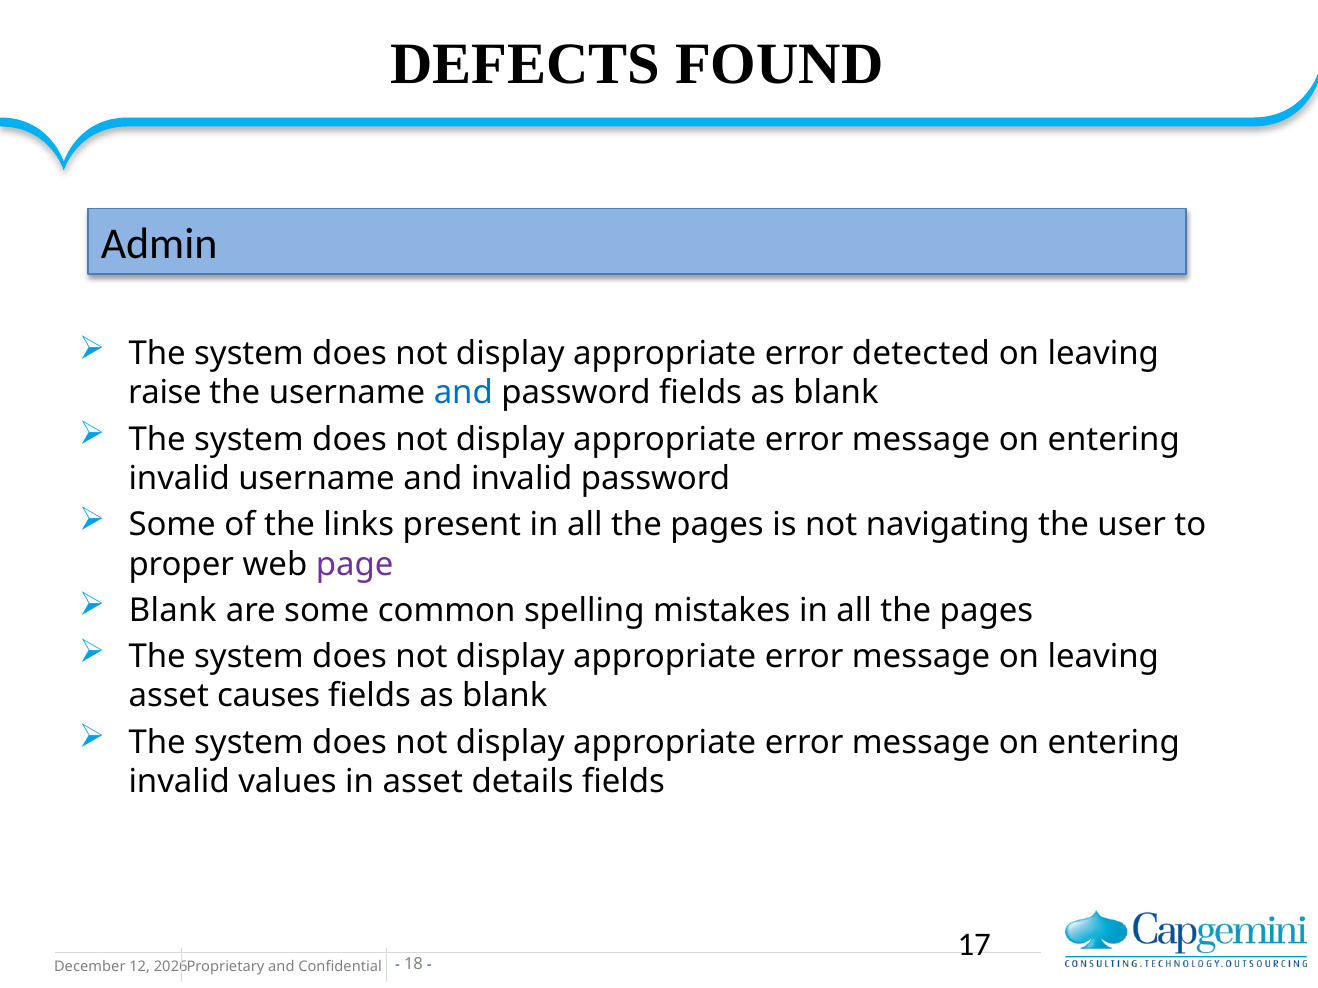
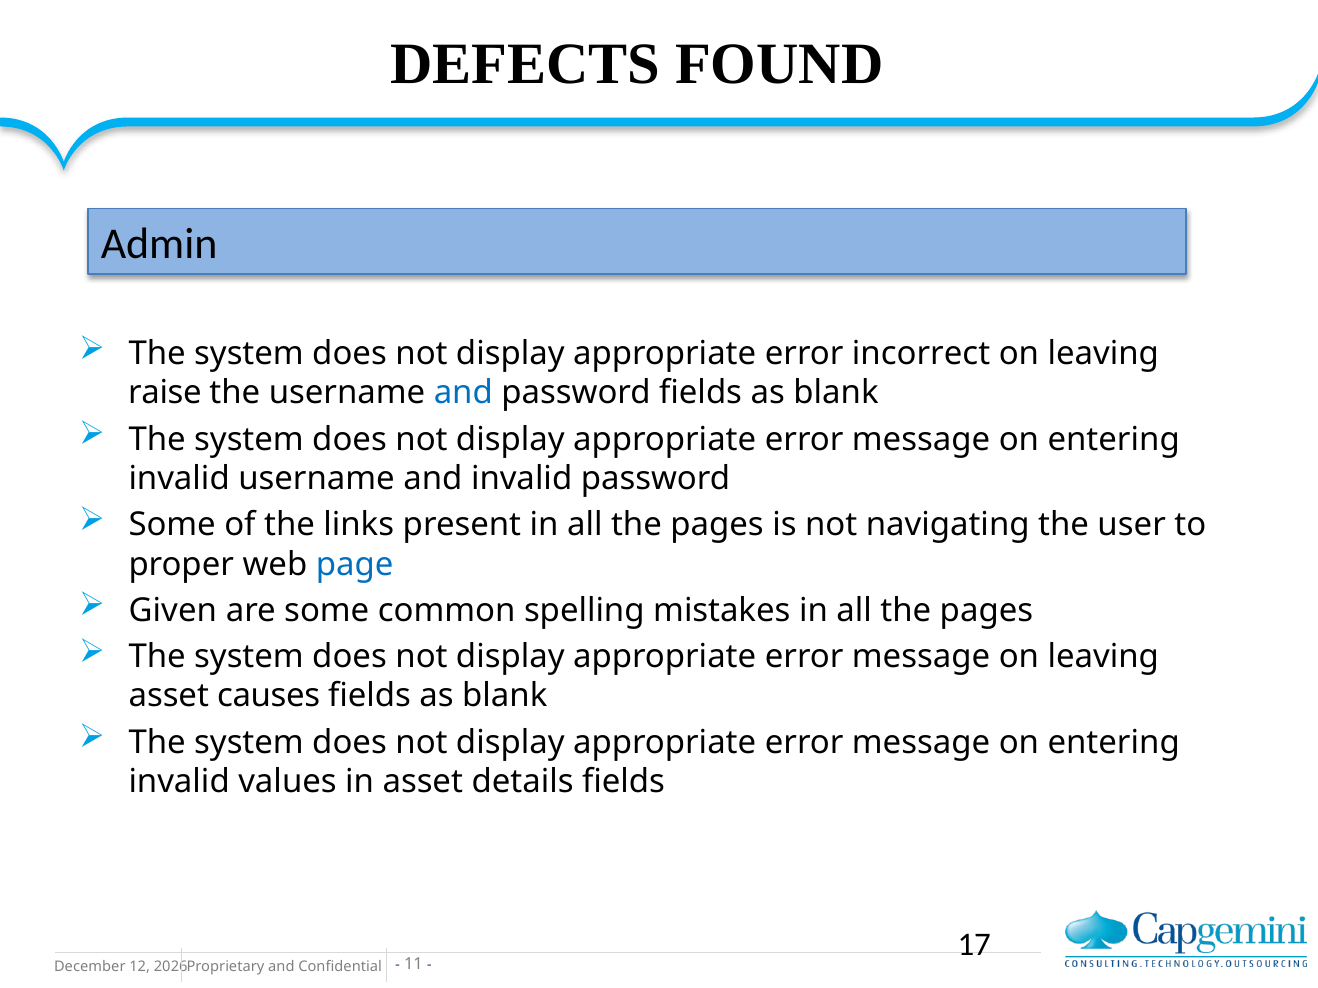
detected: detected -> incorrect
page colour: purple -> blue
Blank at (173, 611): Blank -> Given
18: 18 -> 11
